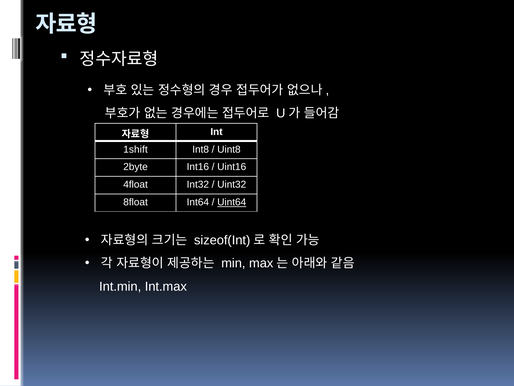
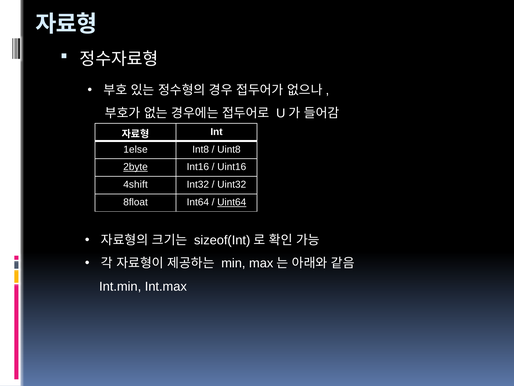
1shift: 1shift -> 1else
2byte underline: none -> present
4float: 4float -> 4shift
